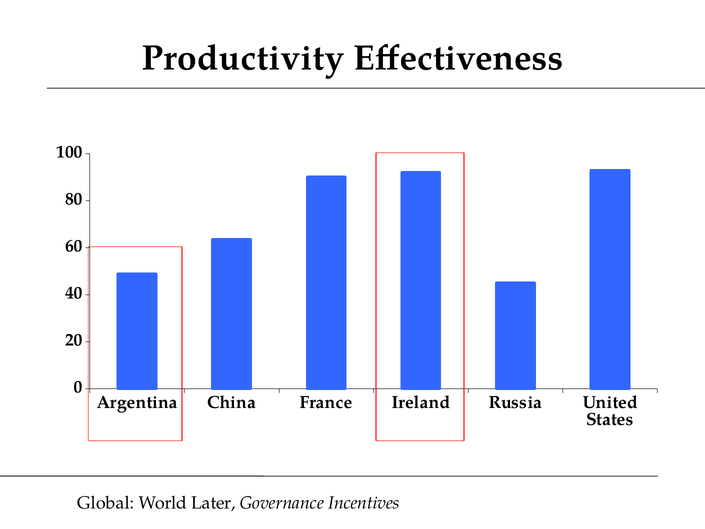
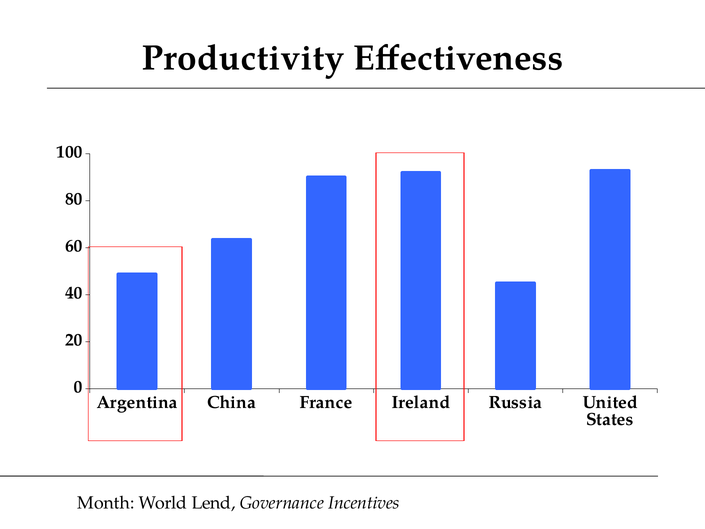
Global: Global -> Month
Later: Later -> Lend
